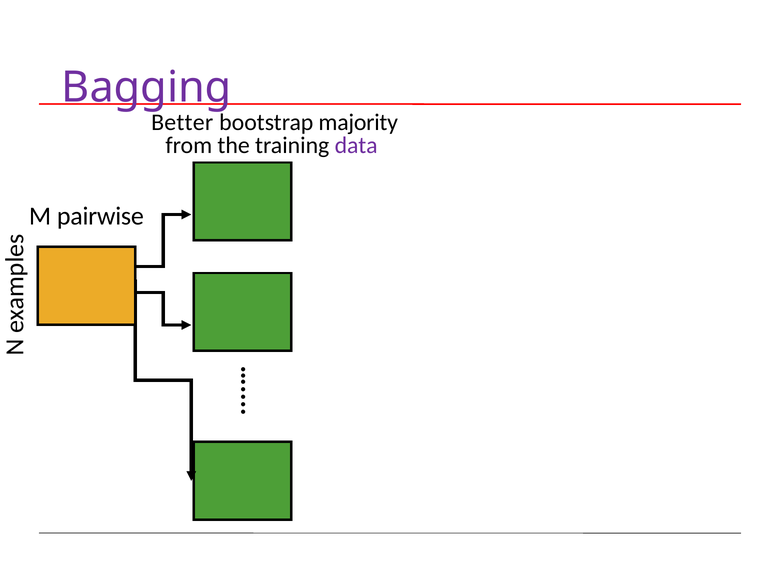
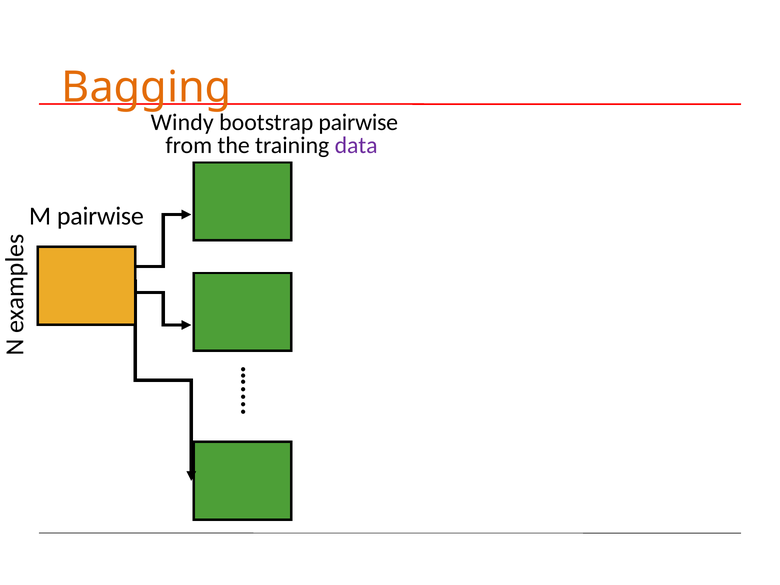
Bagging colour: purple -> orange
Better: Better -> Windy
bootstrap majority: majority -> pairwise
